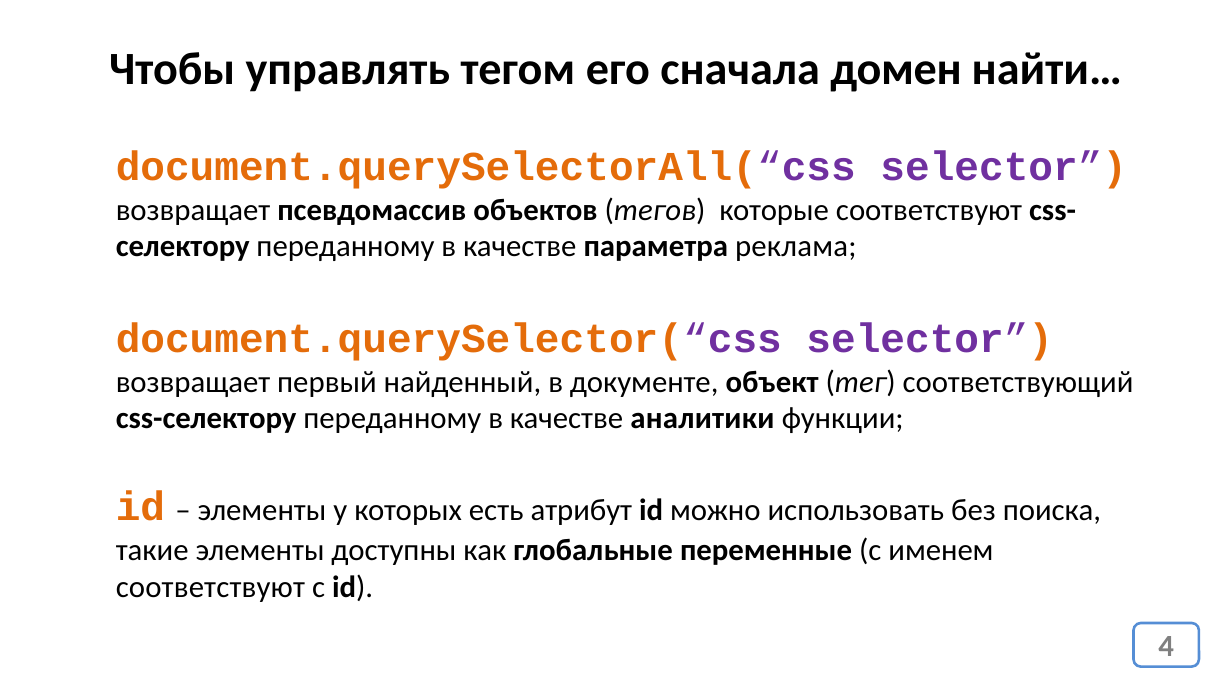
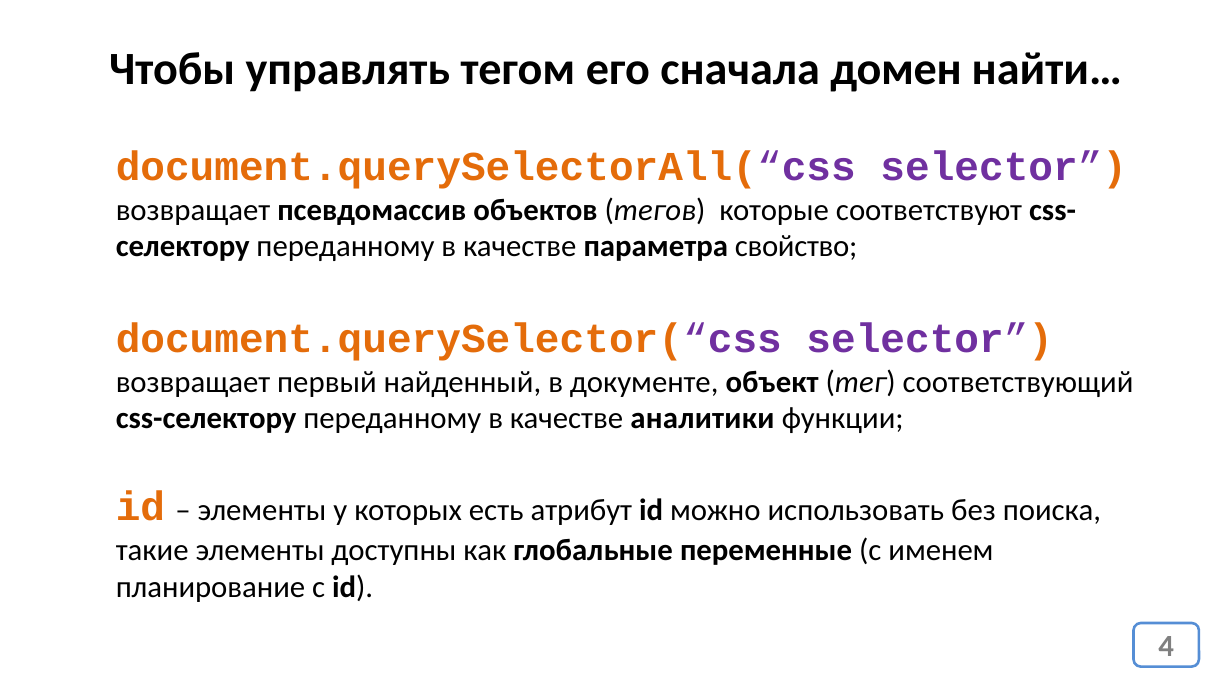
реклама: реклама -> свойство
соответствуют at (210, 588): соответствуют -> планирование
